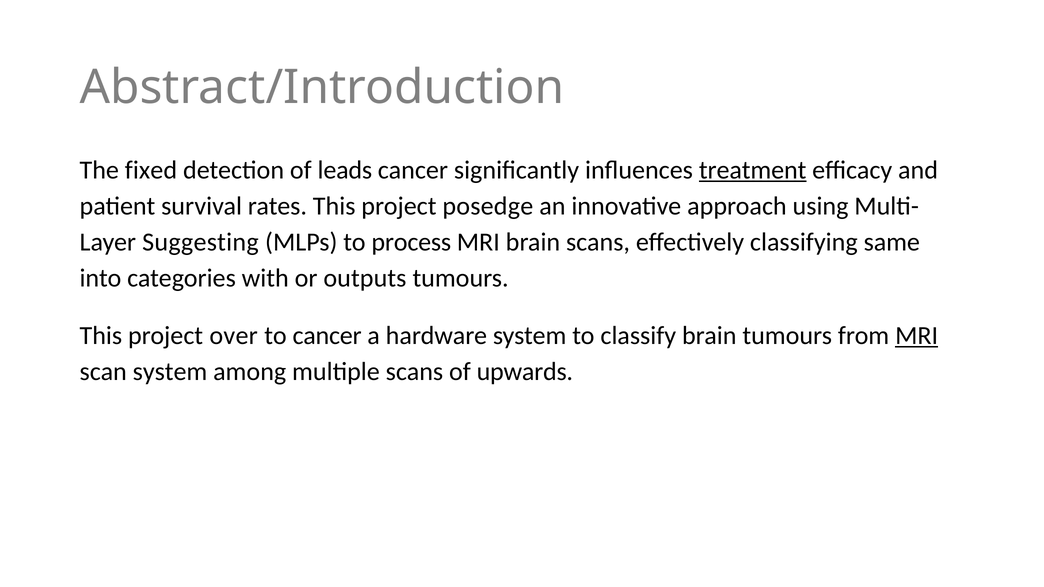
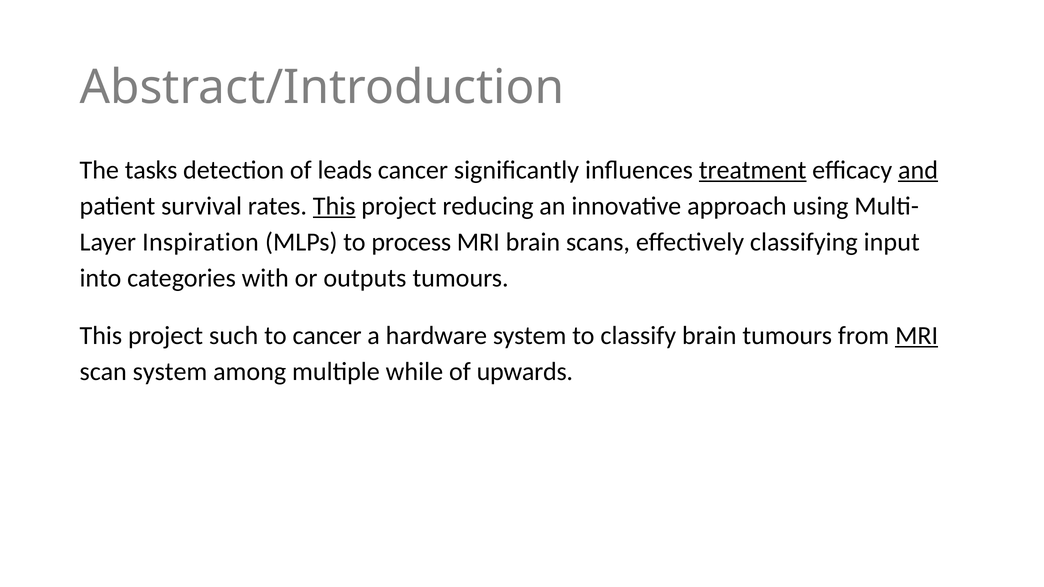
fixed: fixed -> tasks
and underline: none -> present
This at (334, 206) underline: none -> present
posedge: posedge -> reducing
Suggesting: Suggesting -> Inspiration
same: same -> input
over: over -> such
multiple scans: scans -> while
